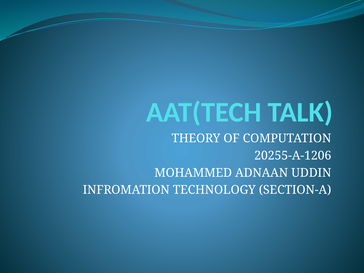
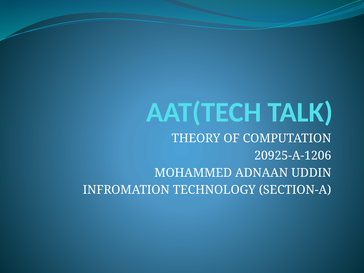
20255-A-1206: 20255-A-1206 -> 20925-A-1206
